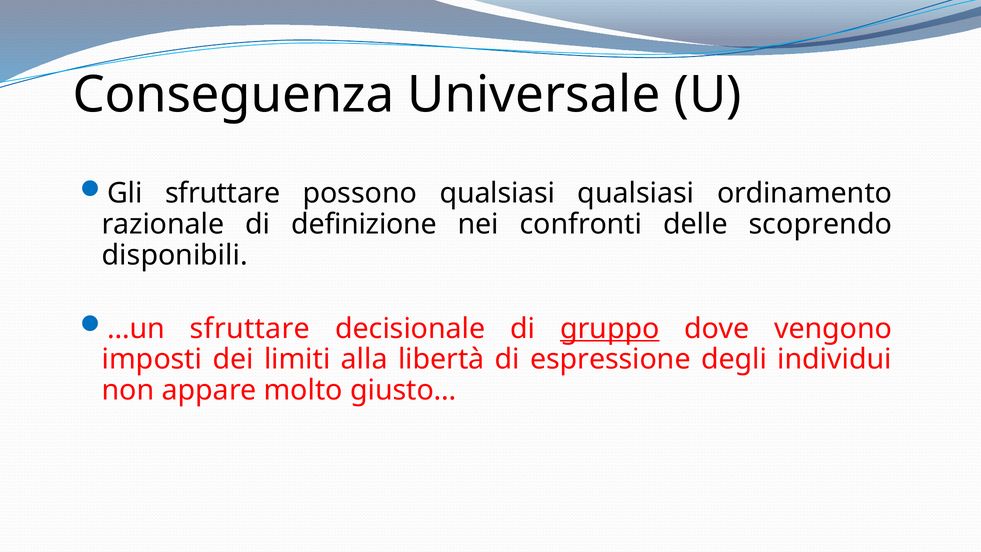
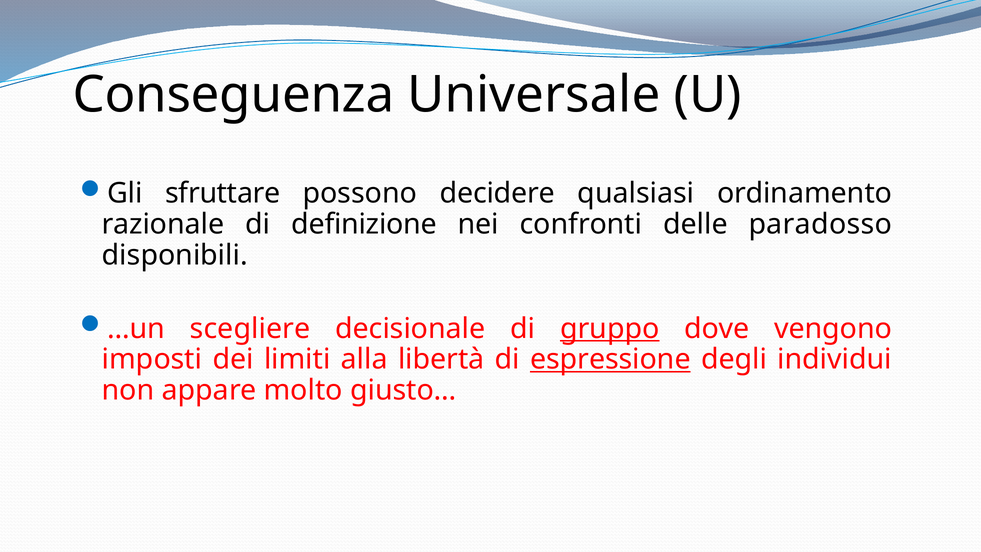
possono qualsiasi: qualsiasi -> decidere
scoprendo: scoprendo -> paradosso
…un sfruttare: sfruttare -> scegliere
espressione underline: none -> present
